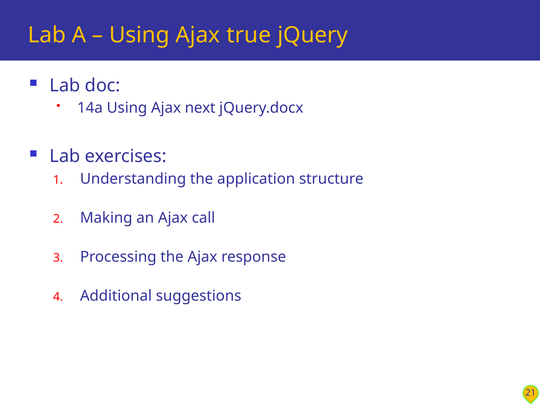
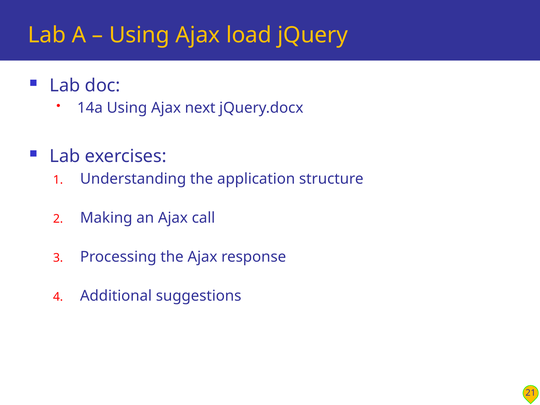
true: true -> load
